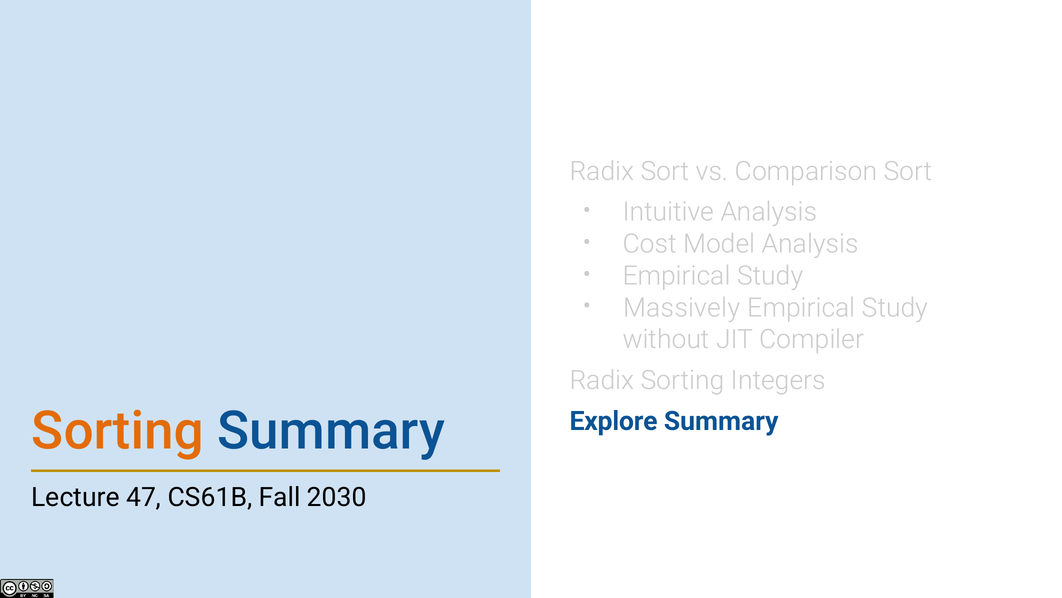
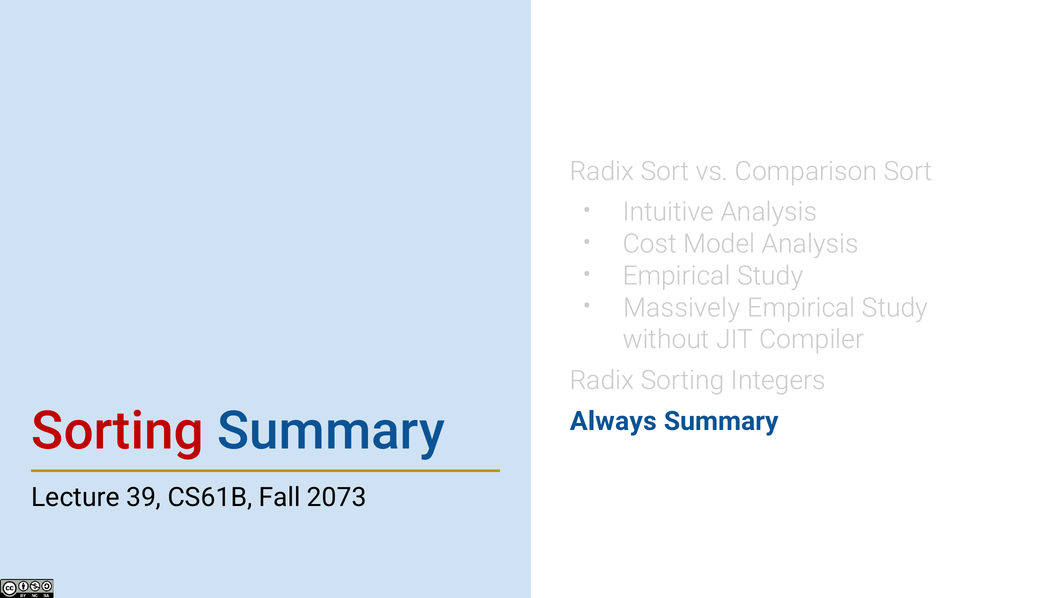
Sorting at (118, 431) colour: orange -> red
Explore: Explore -> Always
47: 47 -> 39
2030: 2030 -> 2073
